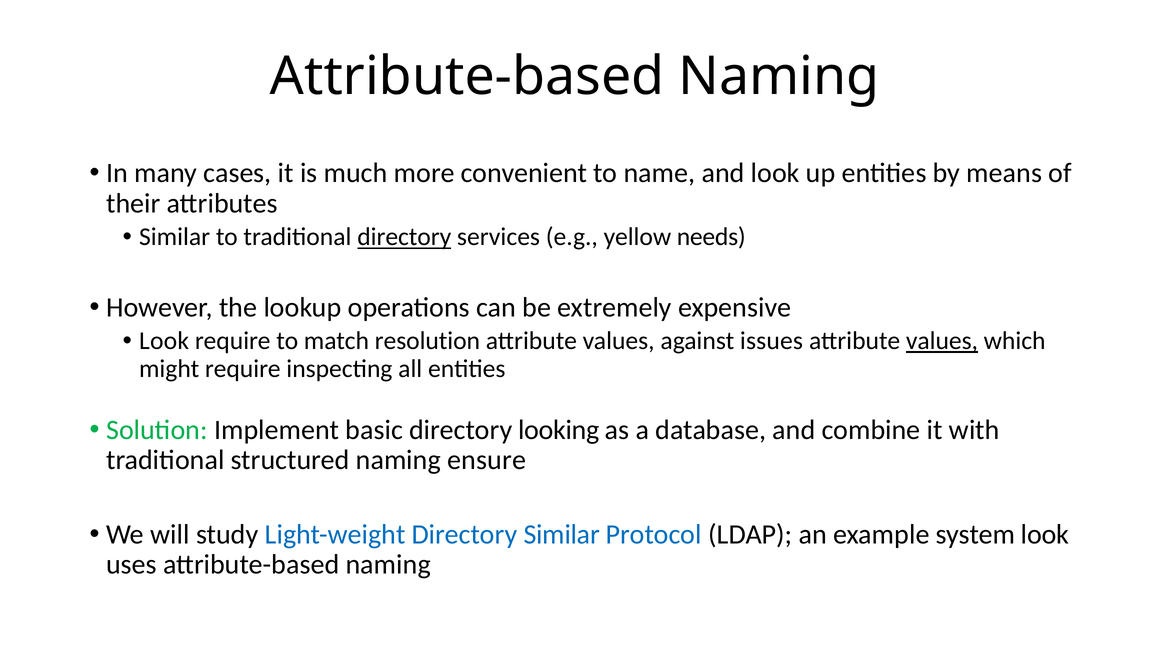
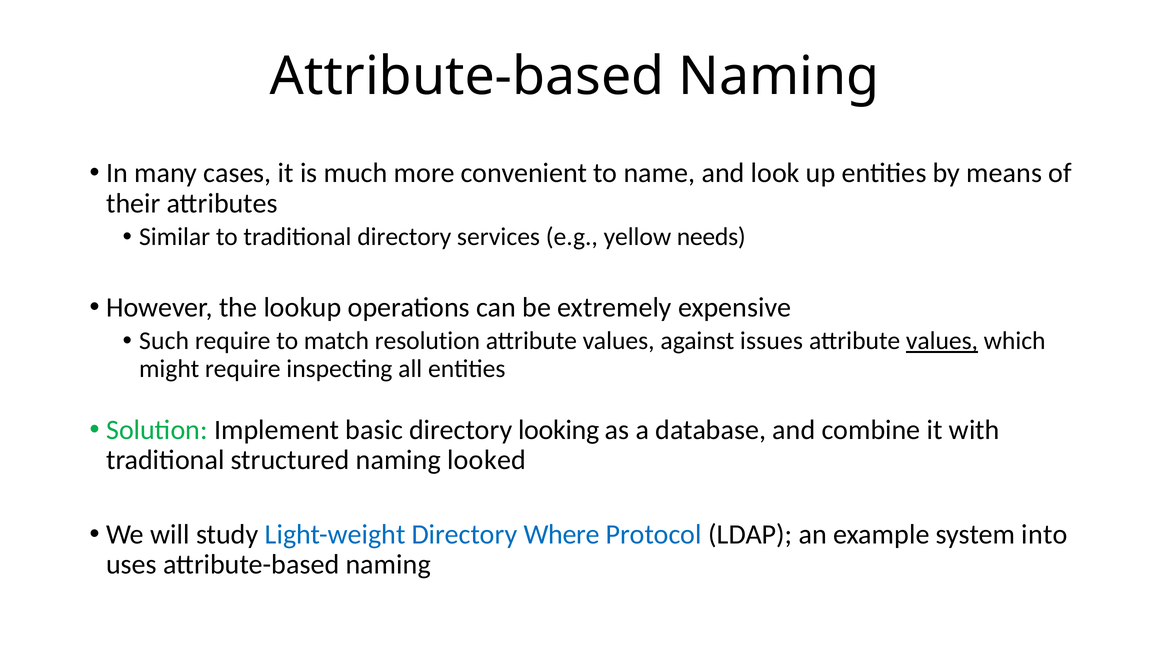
directory at (404, 237) underline: present -> none
Look at (164, 341): Look -> Such
ensure: ensure -> looked
Directory Similar: Similar -> Where
system look: look -> into
